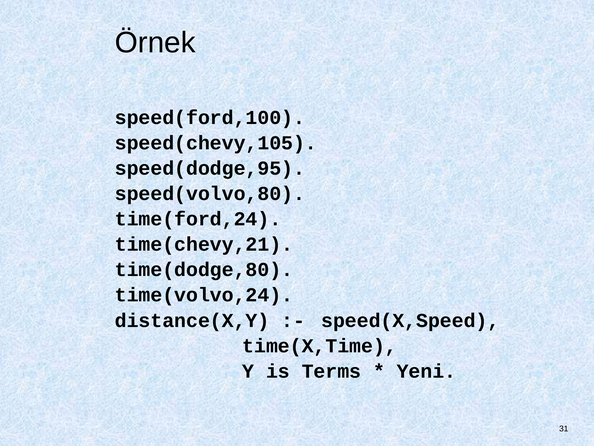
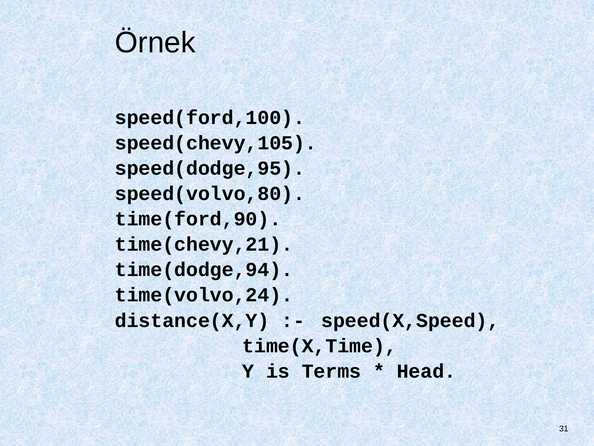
time(ford,24: time(ford,24 -> time(ford,90
time(dodge,80: time(dodge,80 -> time(dodge,94
Yeni: Yeni -> Head
